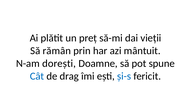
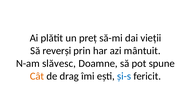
rămân: rămân -> reverși
dorești: dorești -> slăvesc
Cât colour: blue -> orange
